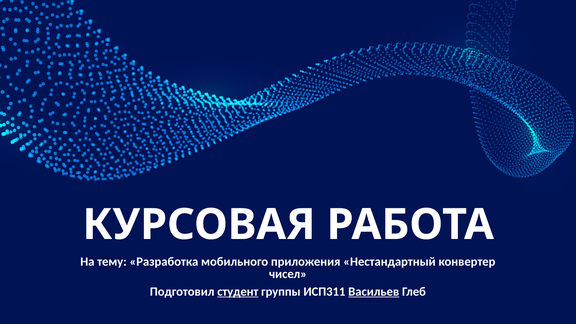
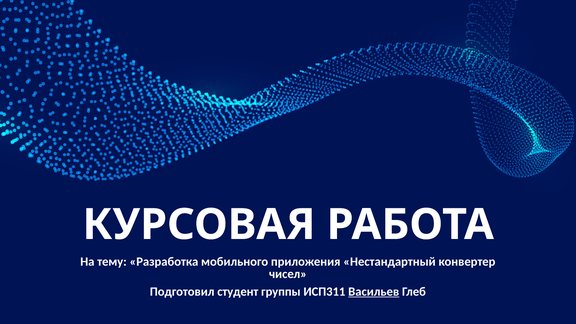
студент underline: present -> none
